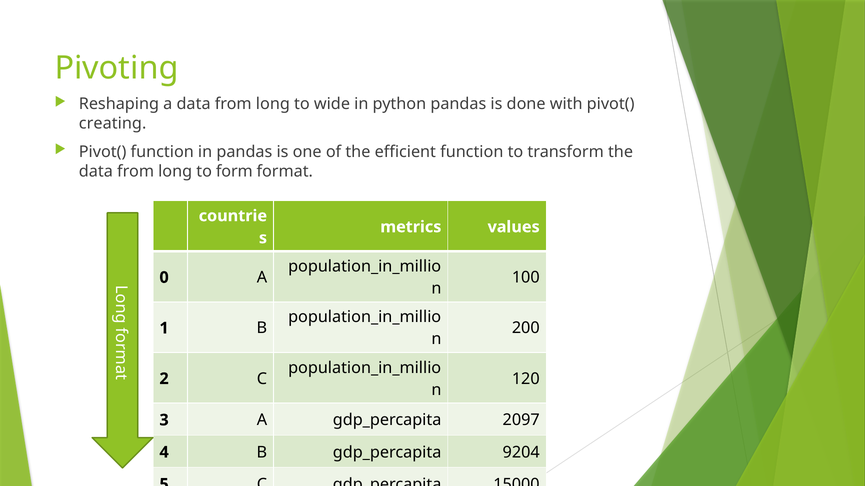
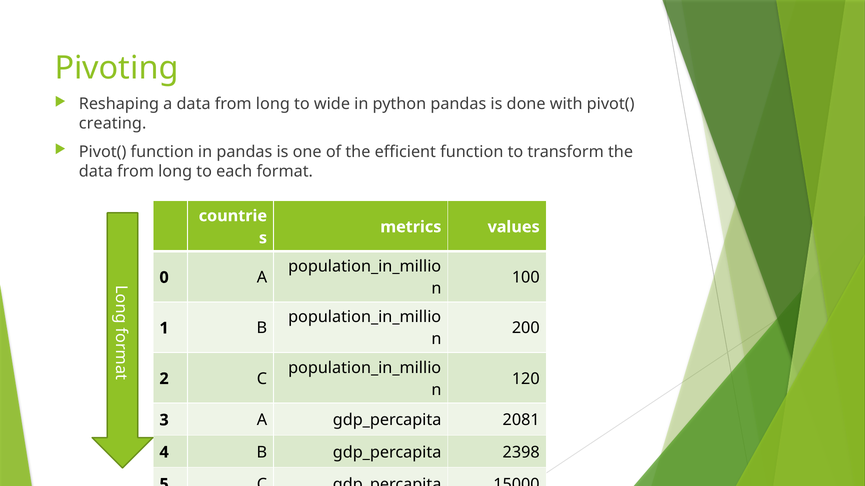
form: form -> each
2097: 2097 -> 2081
9204: 9204 -> 2398
